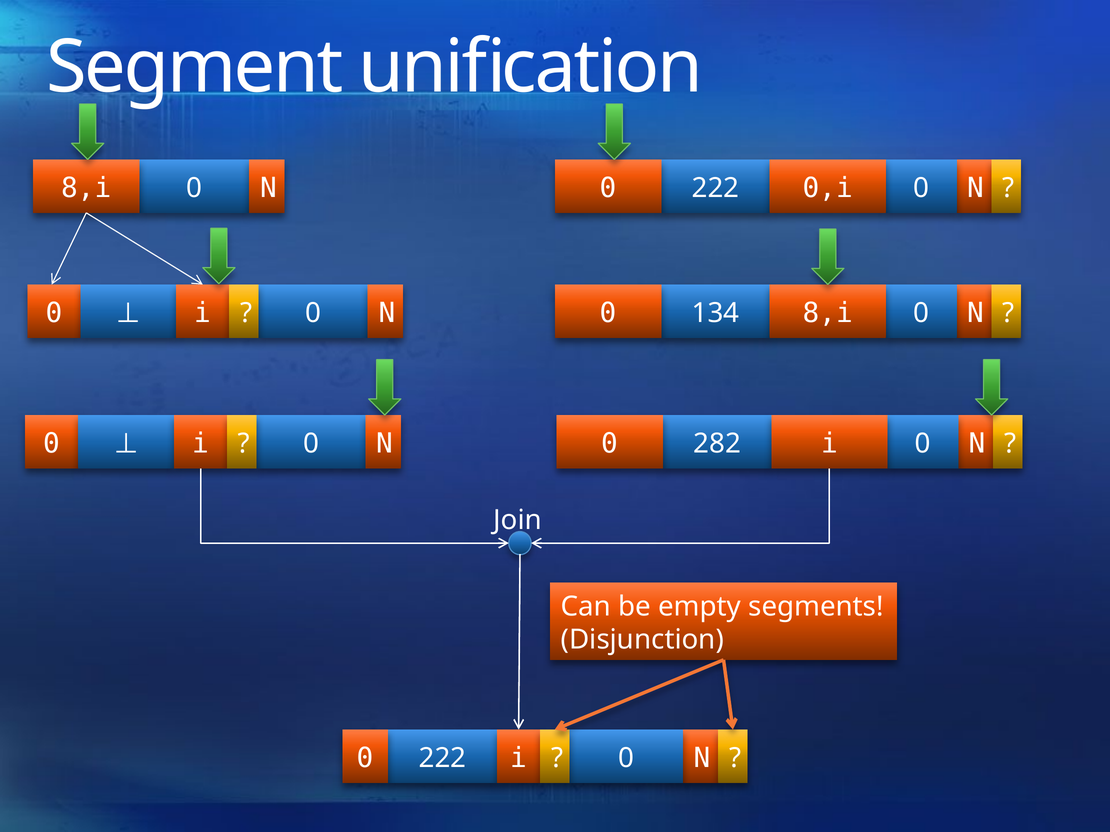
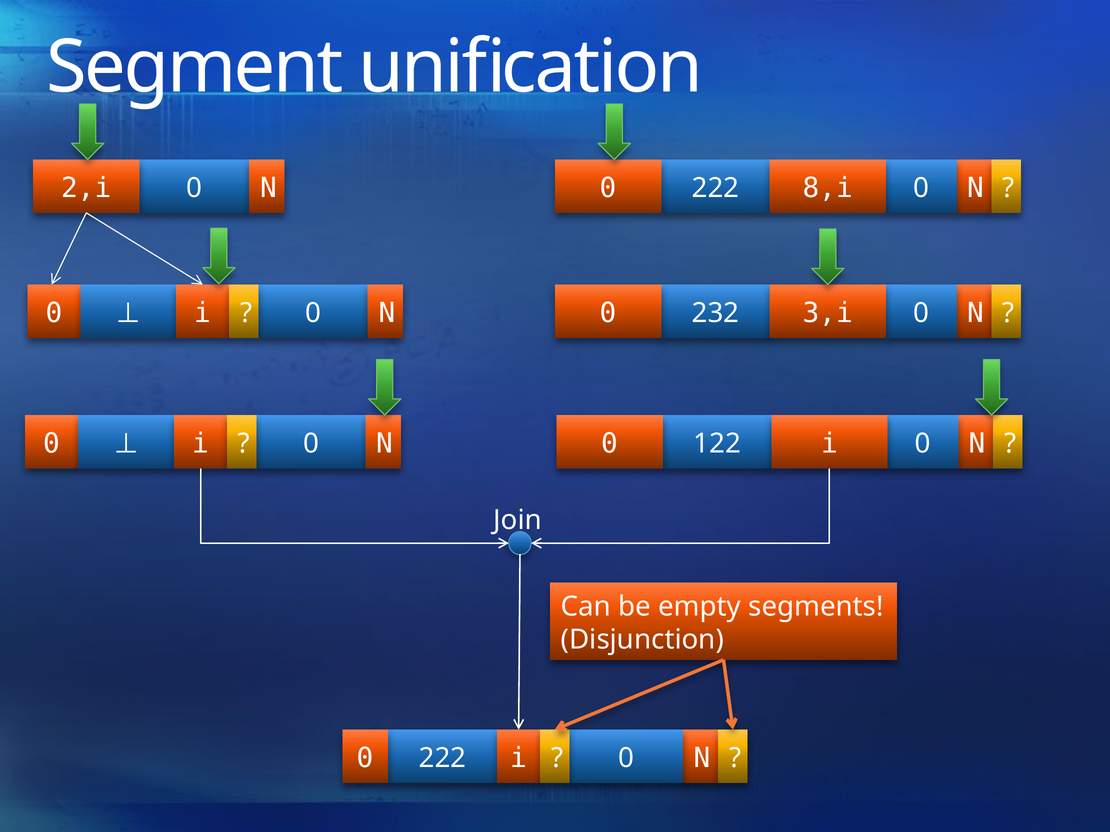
8,i at (86, 188): 8,i -> 2,i
0,i: 0,i -> 8,i
134: 134 -> 232
8,i at (828, 313): 8,i -> 3,i
282: 282 -> 122
